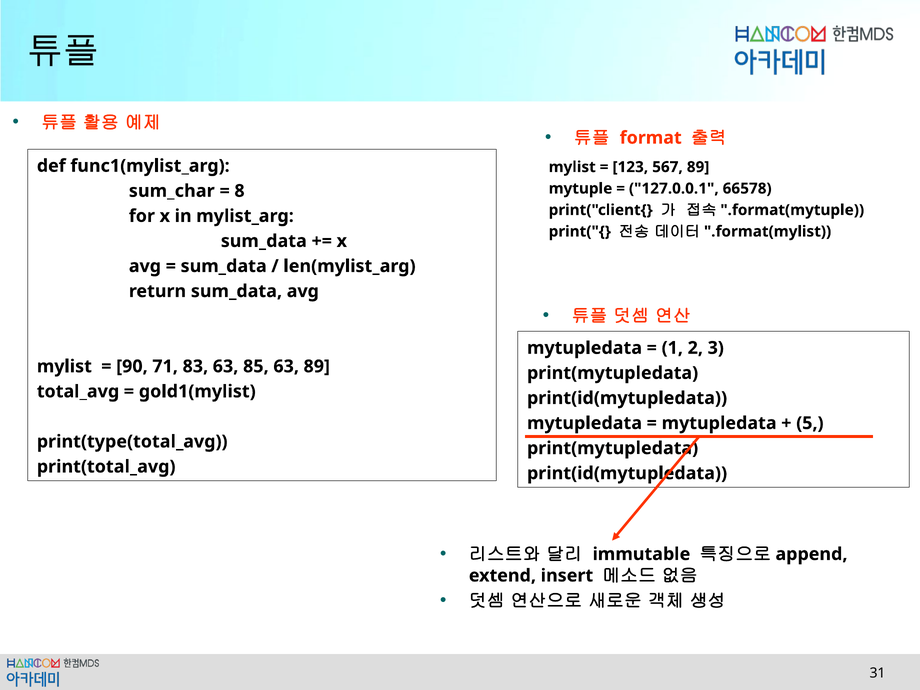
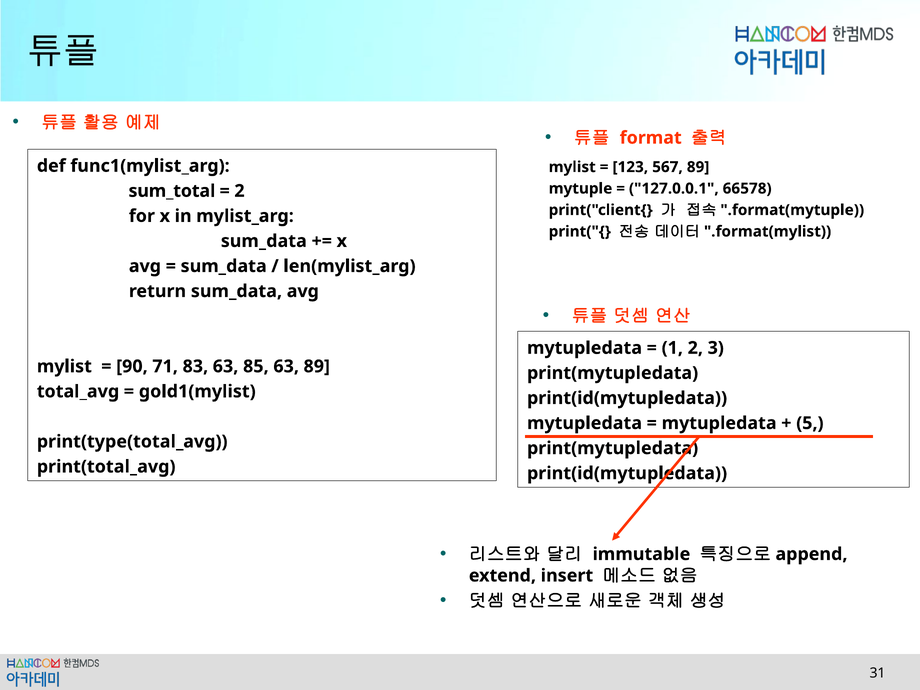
sum_char: sum_char -> sum_total
8 at (240, 191): 8 -> 2
